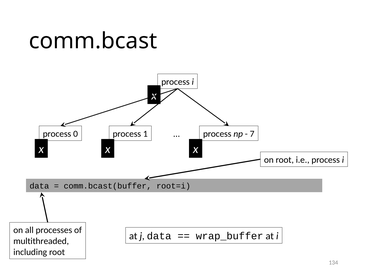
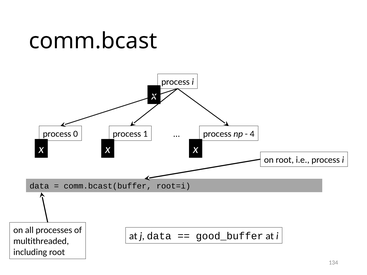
7: 7 -> 4
wrap_buffer: wrap_buffer -> good_buffer
